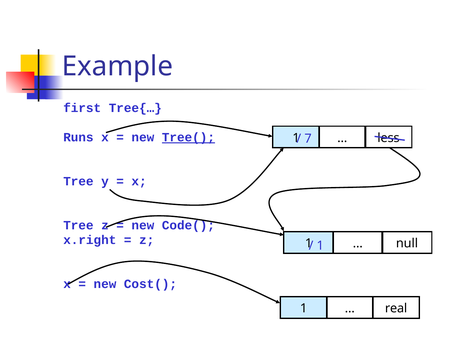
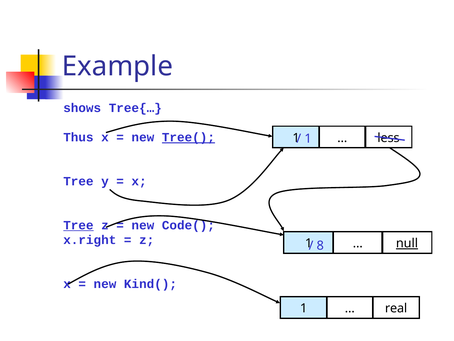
first: first -> shows
Runs: Runs -> Thus
7 at (308, 139): 7 -> 1
Tree at (78, 225) underline: none -> present
null underline: none -> present
1 at (320, 245): 1 -> 8
Cost(: Cost( -> Kind(
